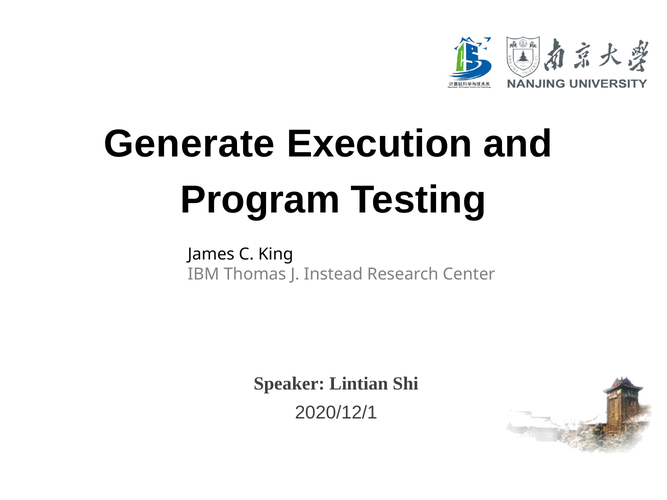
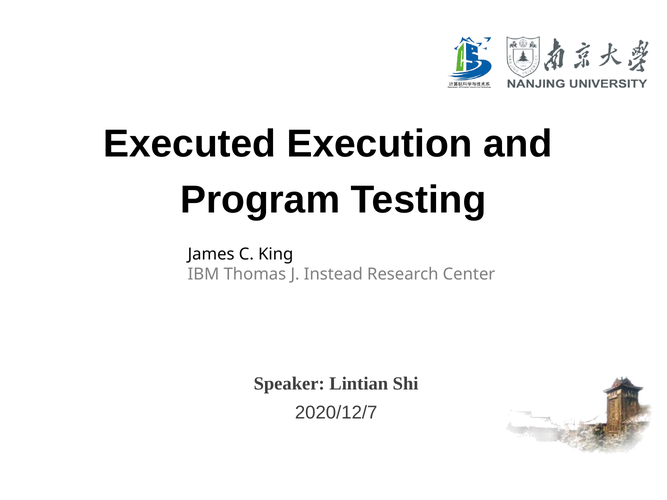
Generate: Generate -> Executed
2020/12/1: 2020/12/1 -> 2020/12/7
